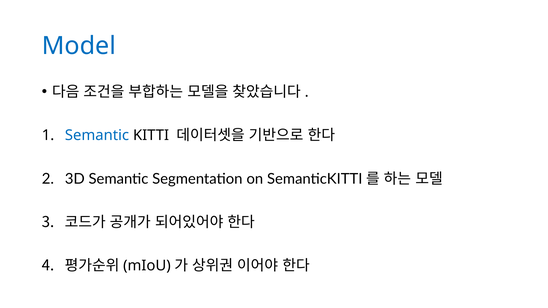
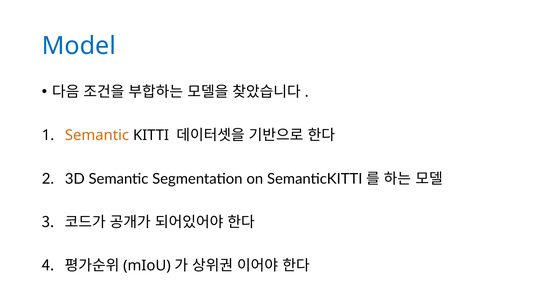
Semantic at (97, 135) colour: blue -> orange
